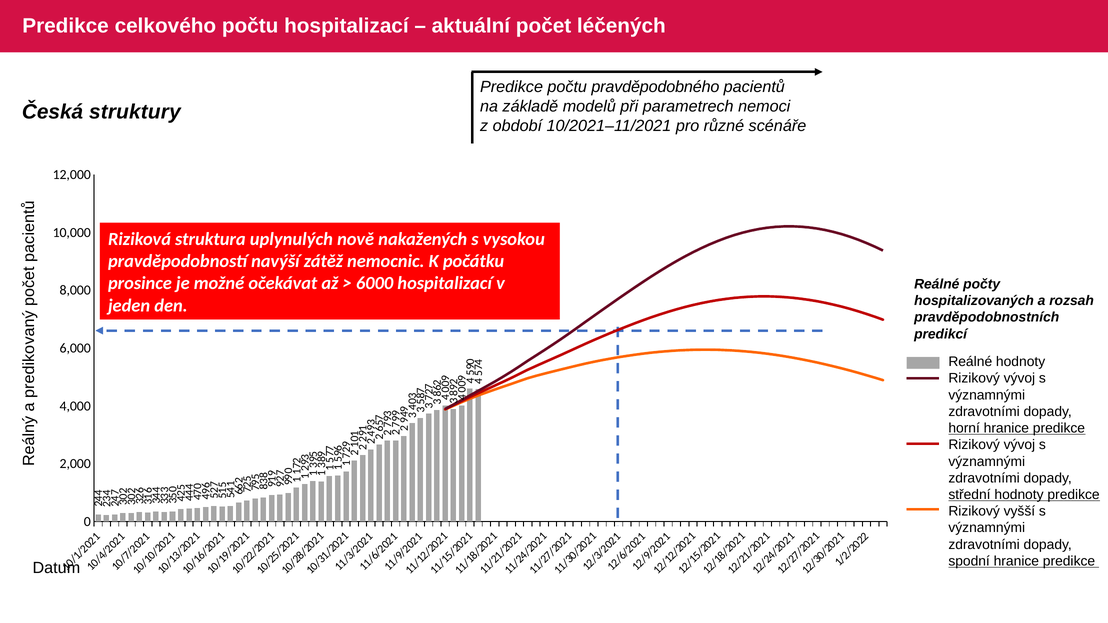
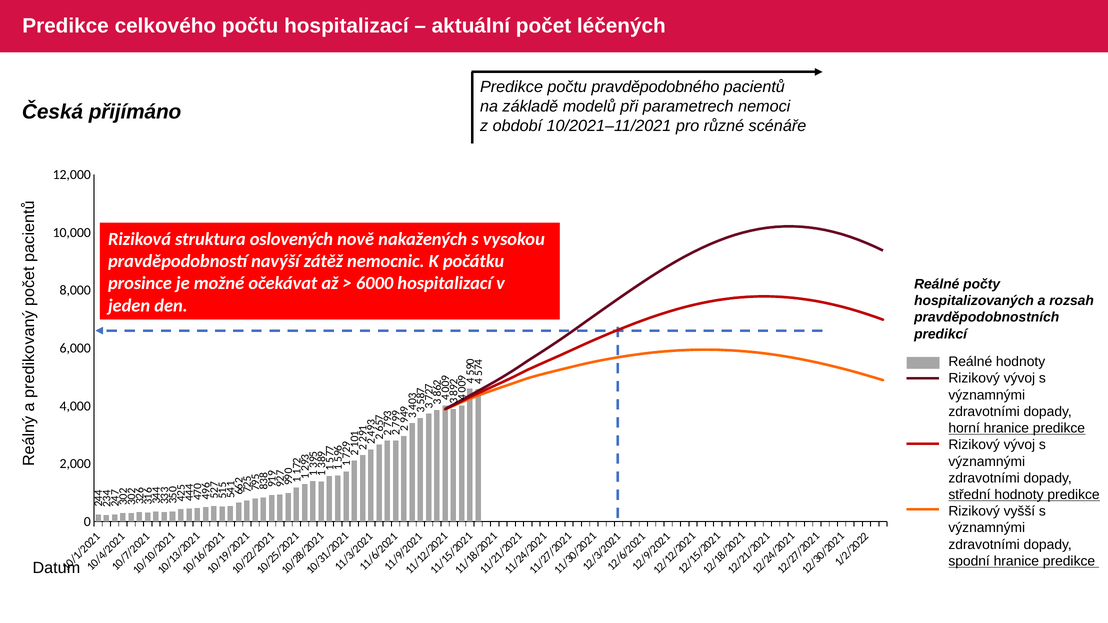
struktury: struktury -> přijímáno
uplynulých: uplynulých -> oslovených
